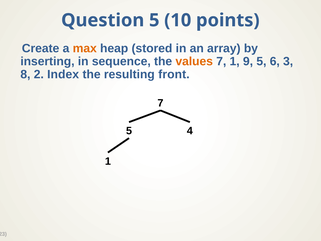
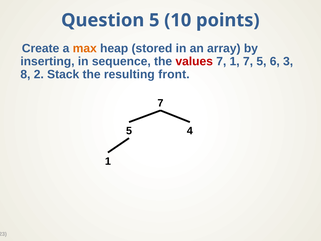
values colour: orange -> red
1 9: 9 -> 7
Index: Index -> Stack
